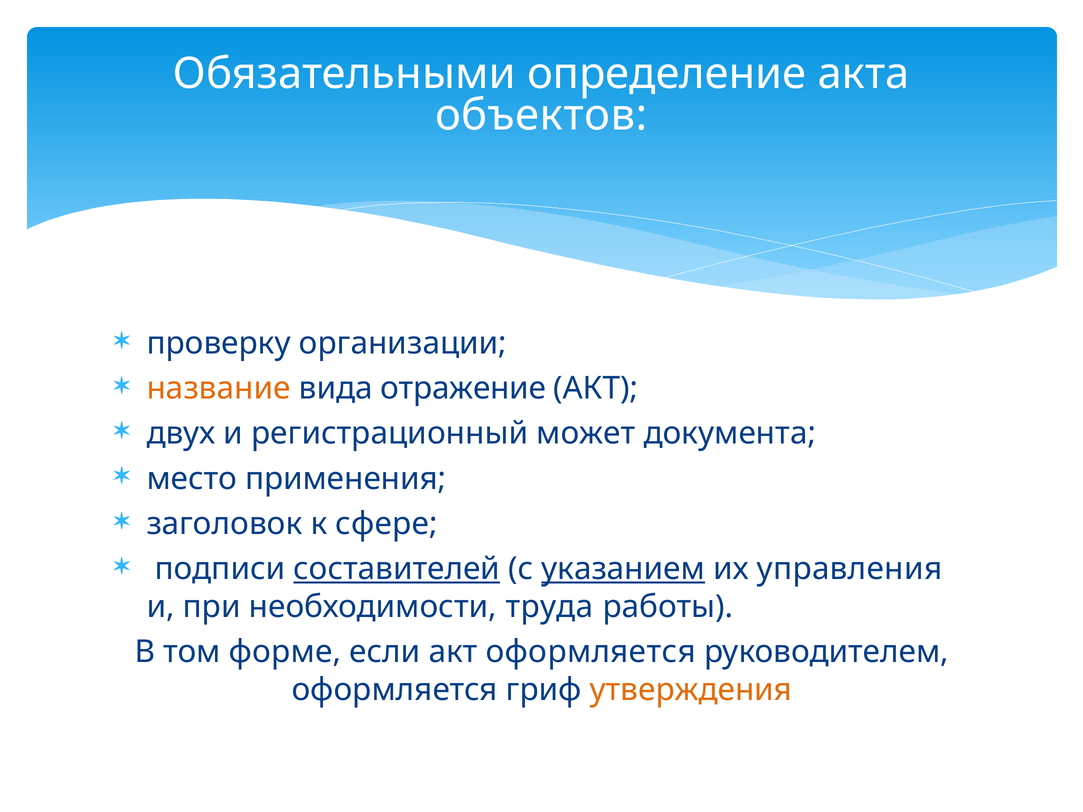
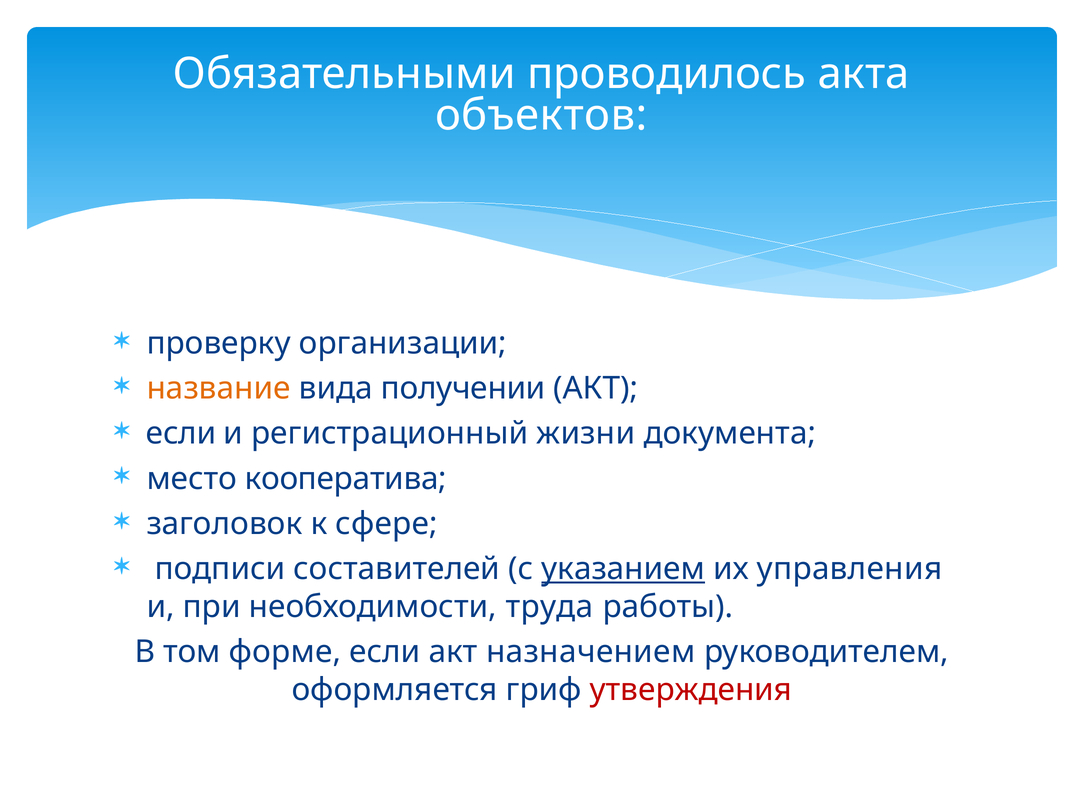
определение: определение -> проводилось
отражение: отражение -> получении
двух at (181, 434): двух -> если
может: может -> жизни
применения: применения -> кооператива
составителей underline: present -> none
акт оформляется: оформляется -> назначением
утверждения colour: orange -> red
